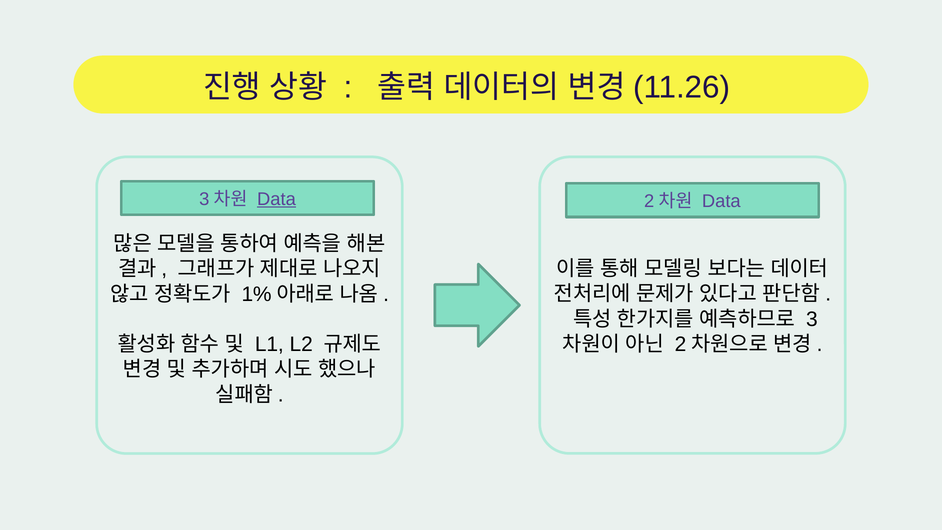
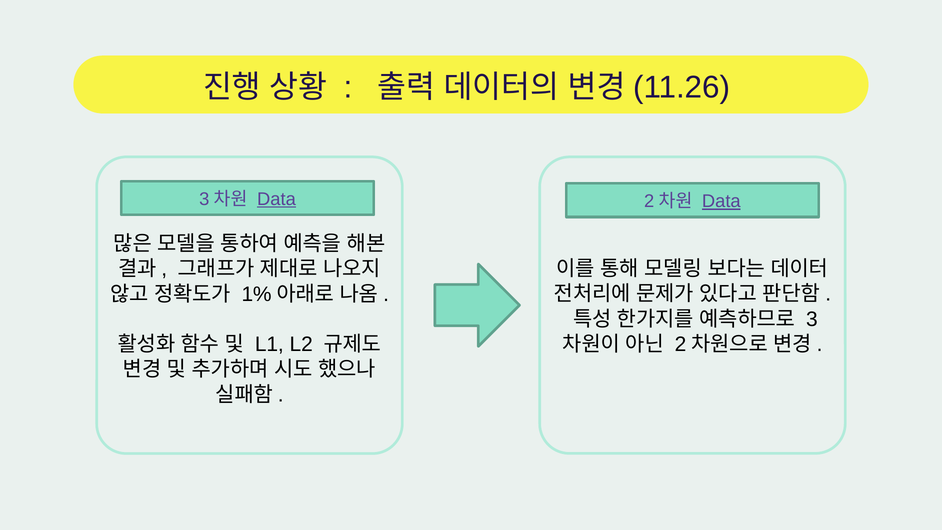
Data at (721, 201) underline: none -> present
